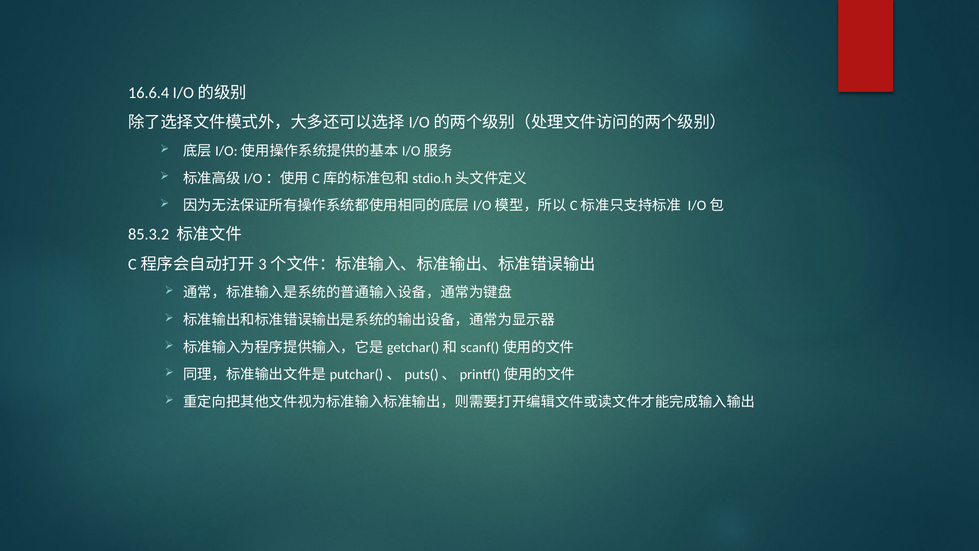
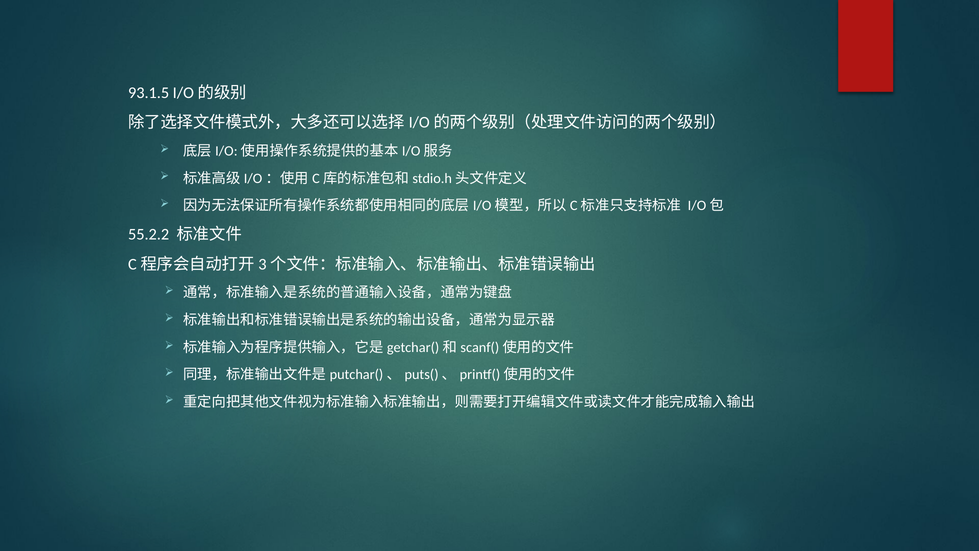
16.6.4: 16.6.4 -> 93.1.5
85.3.2: 85.3.2 -> 55.2.2
